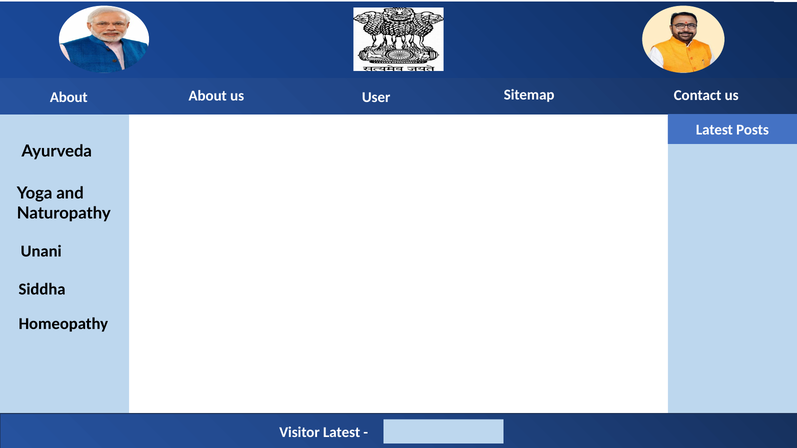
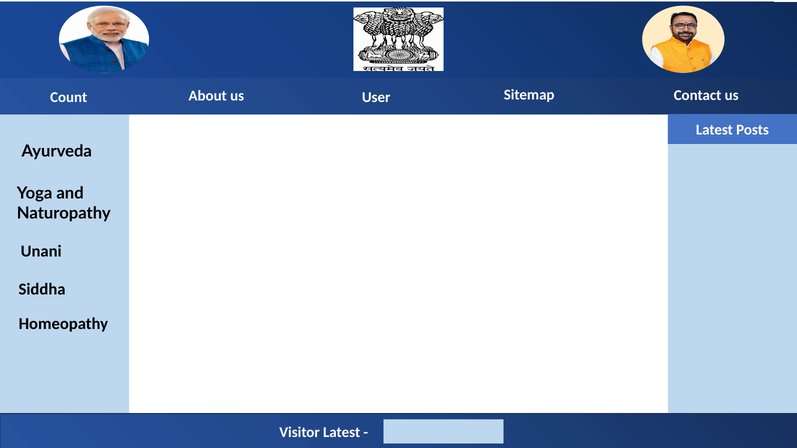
About at (69, 97): About -> Count
